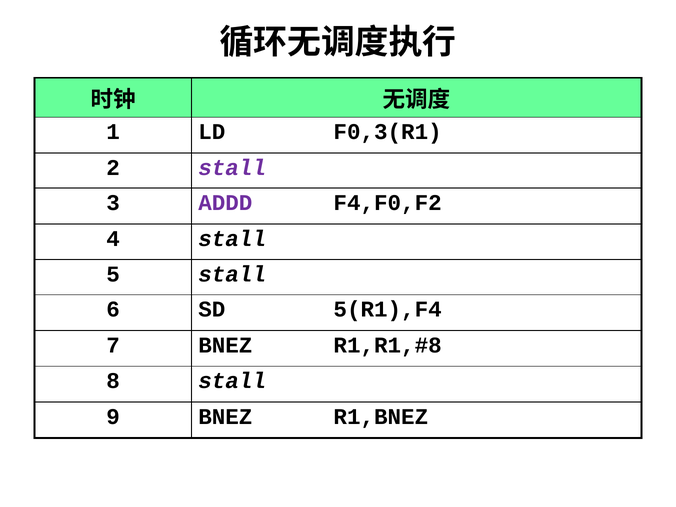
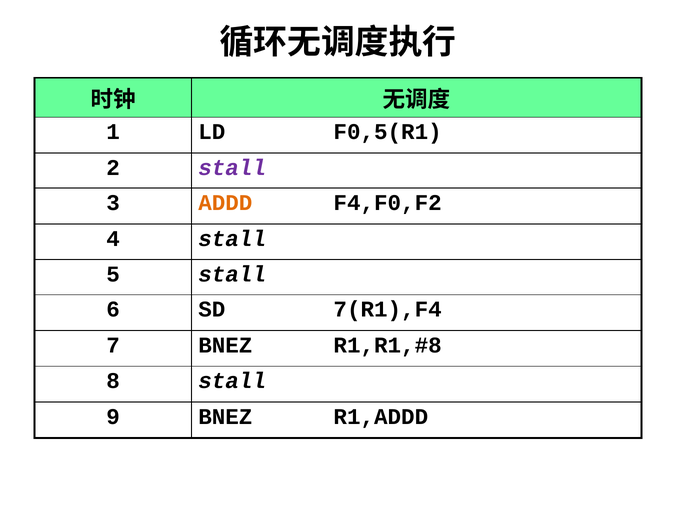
F0,3(R1: F0,3(R1 -> F0,5(R1
ADDD colour: purple -> orange
5(R1),F4: 5(R1),F4 -> 7(R1),F4
R1,BNEZ: R1,BNEZ -> R1,ADDD
